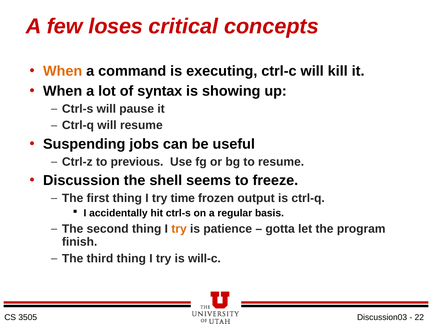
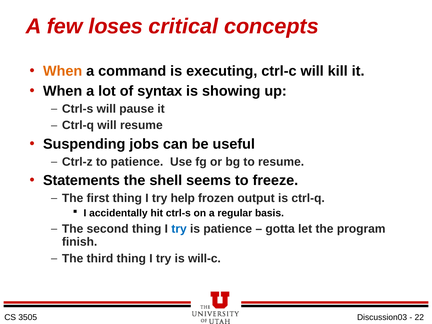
to previous: previous -> patience
Discussion: Discussion -> Statements
time: time -> help
try at (179, 229) colour: orange -> blue
